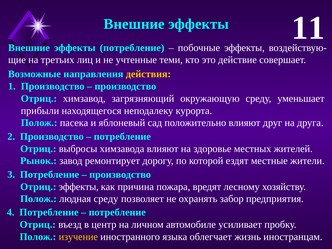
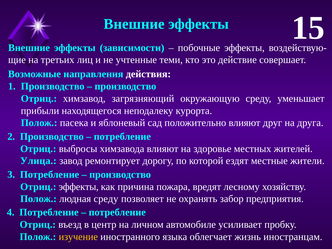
11: 11 -> 15
эффекты потребление: потребление -> зависимости
действия colour: yellow -> white
Рынок: Рынок -> Улица
